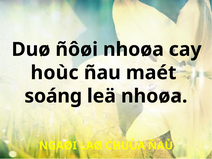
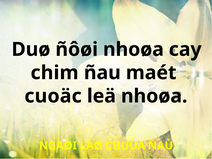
hoùc: hoùc -> chim
soáng: soáng -> cuoäc
